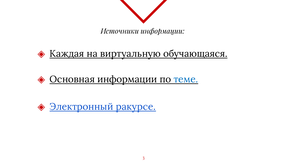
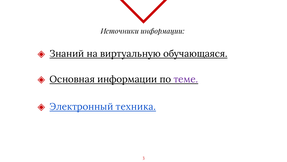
Каждая: Каждая -> Знаний
теме colour: blue -> purple
ракурсе: ракурсе -> техника
